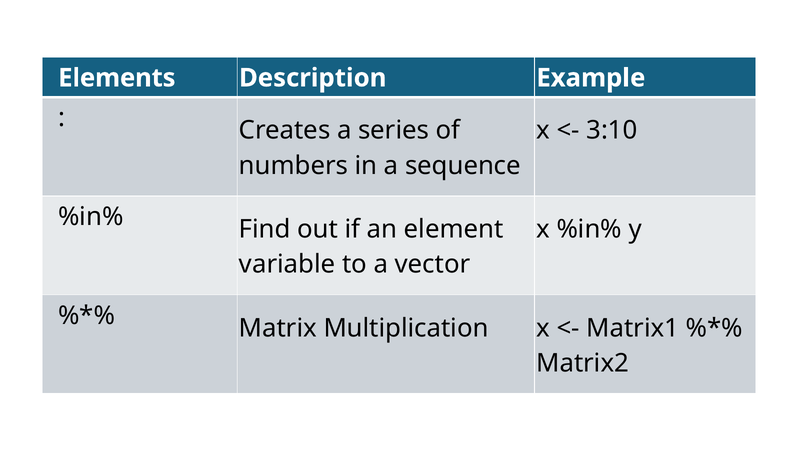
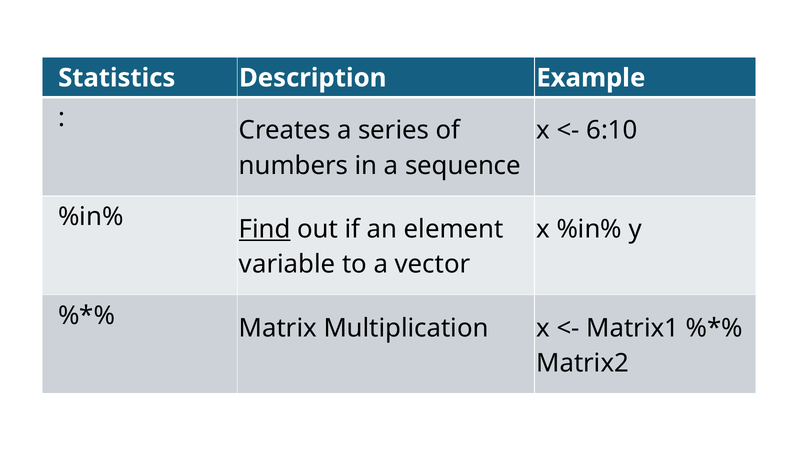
Elements: Elements -> Statistics
3:10: 3:10 -> 6:10
Find underline: none -> present
